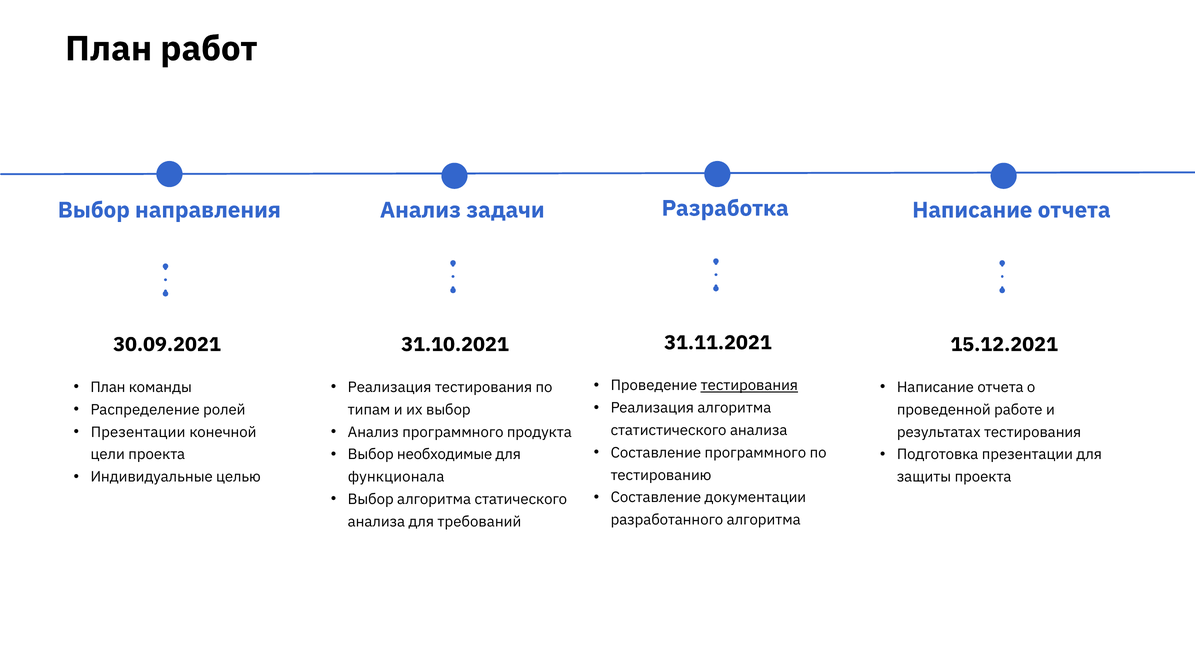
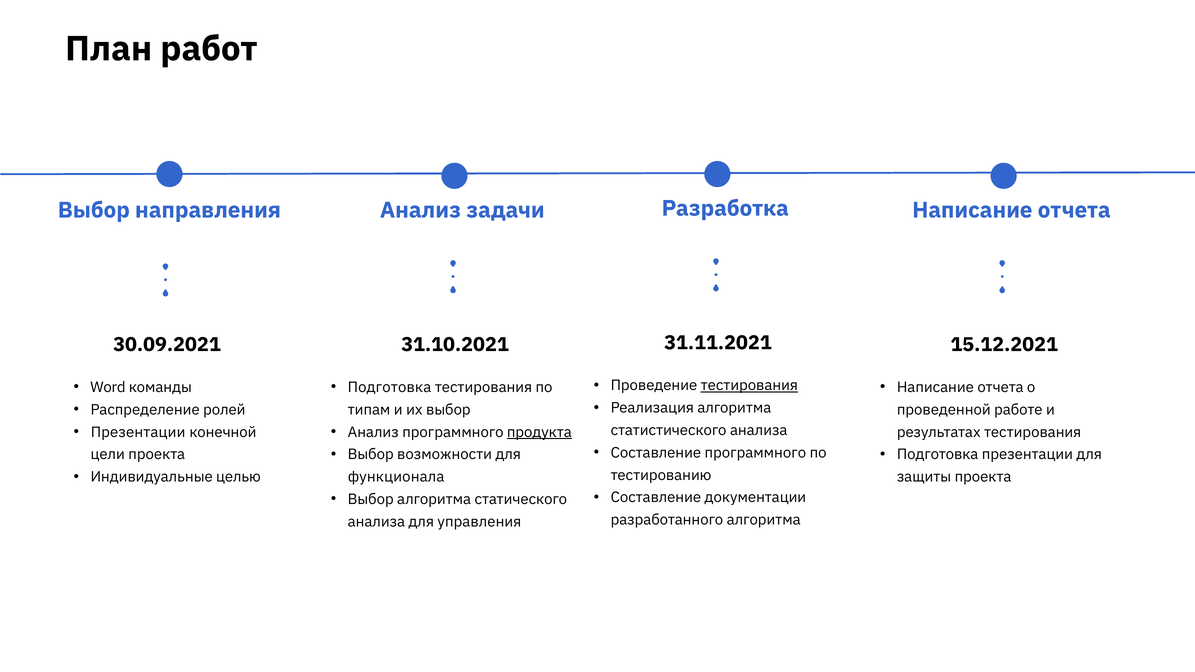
План at (108, 387): План -> Word
Реализация at (390, 387): Реализация -> Подготовка
продукта underline: none -> present
необходимые: необходимые -> возможности
требований: требований -> управления
